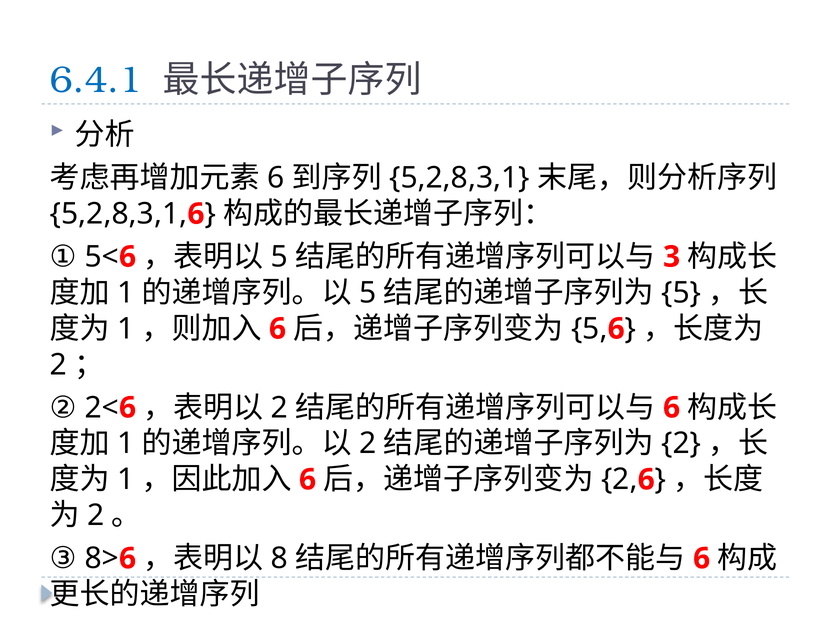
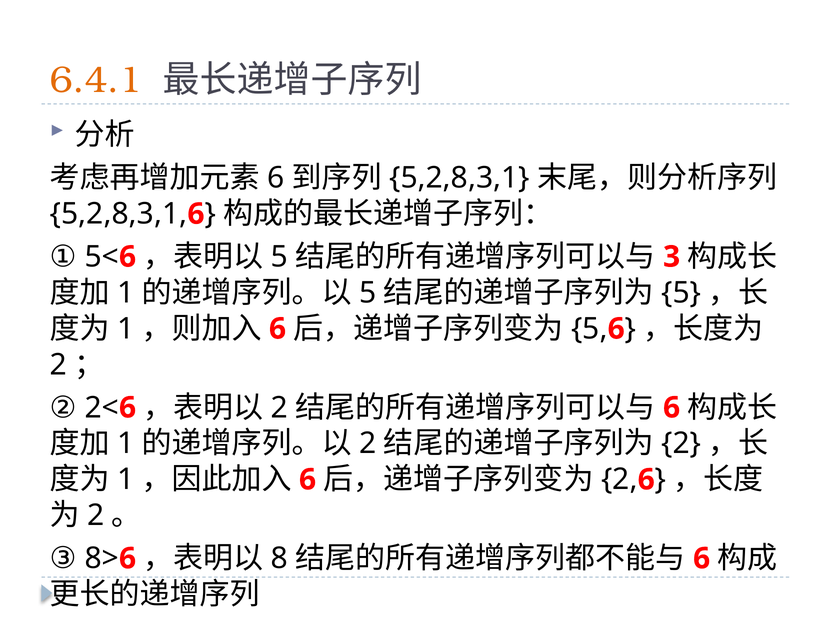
6.4.1 colour: blue -> orange
